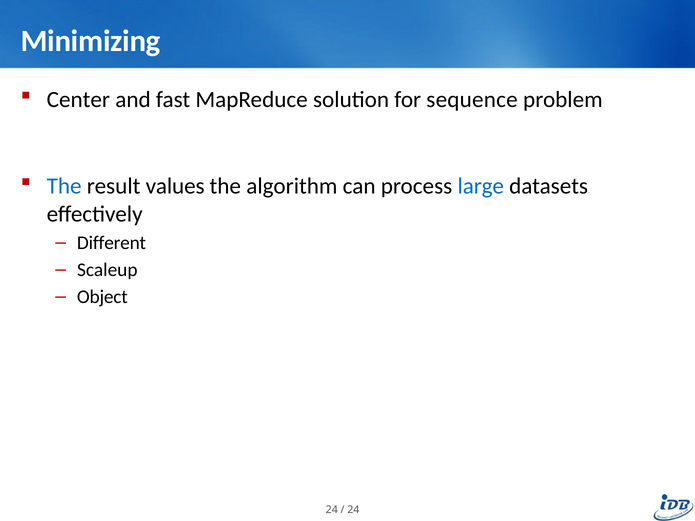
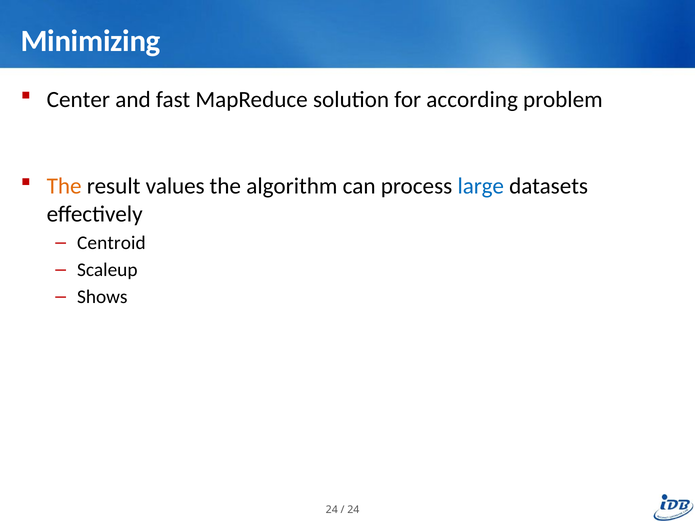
sequence: sequence -> according
The at (64, 186) colour: blue -> orange
Different: Different -> Centroid
Object: Object -> Shows
